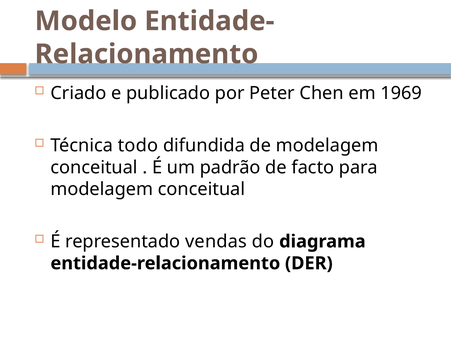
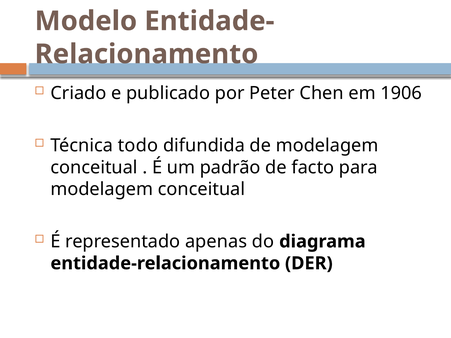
1969: 1969 -> 1906
vendas: vendas -> apenas
